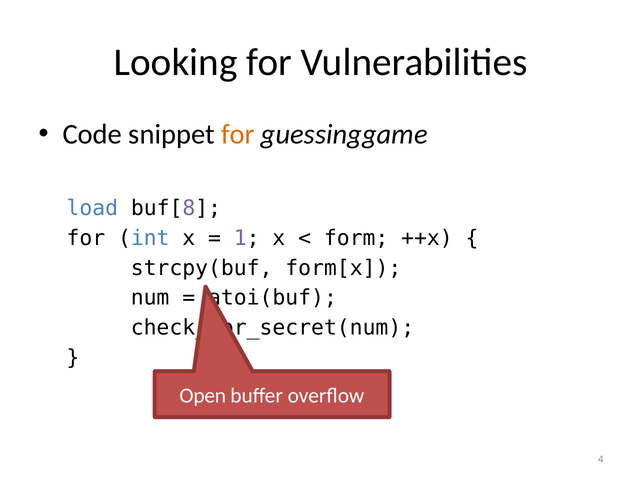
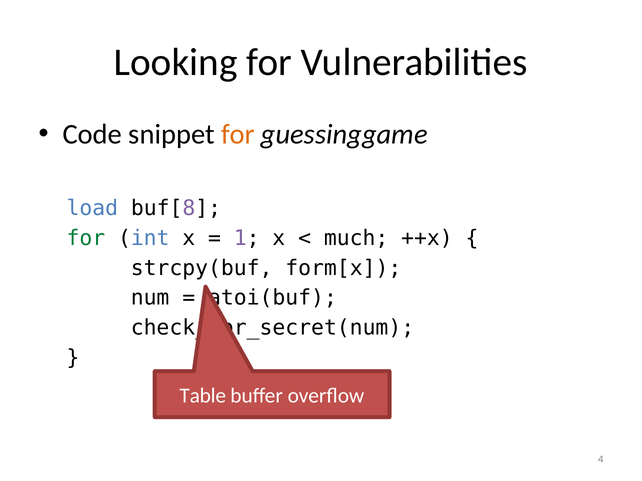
for at (86, 238) colour: black -> green
form: form -> much
Open: Open -> Table
